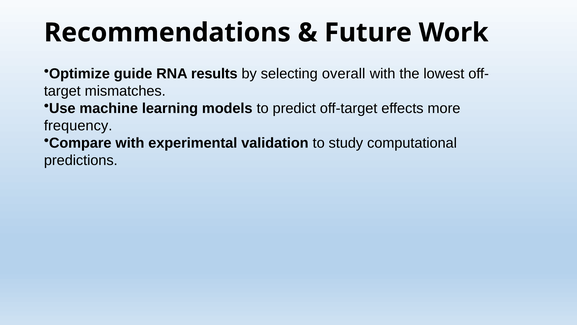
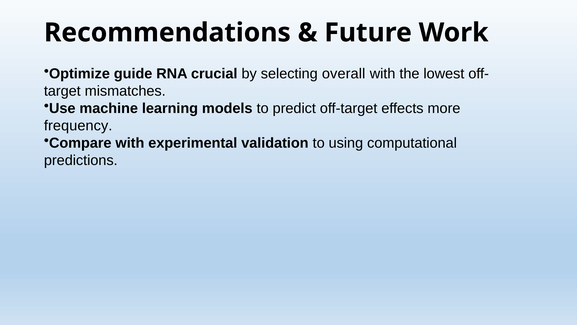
results: results -> crucial
study: study -> using
